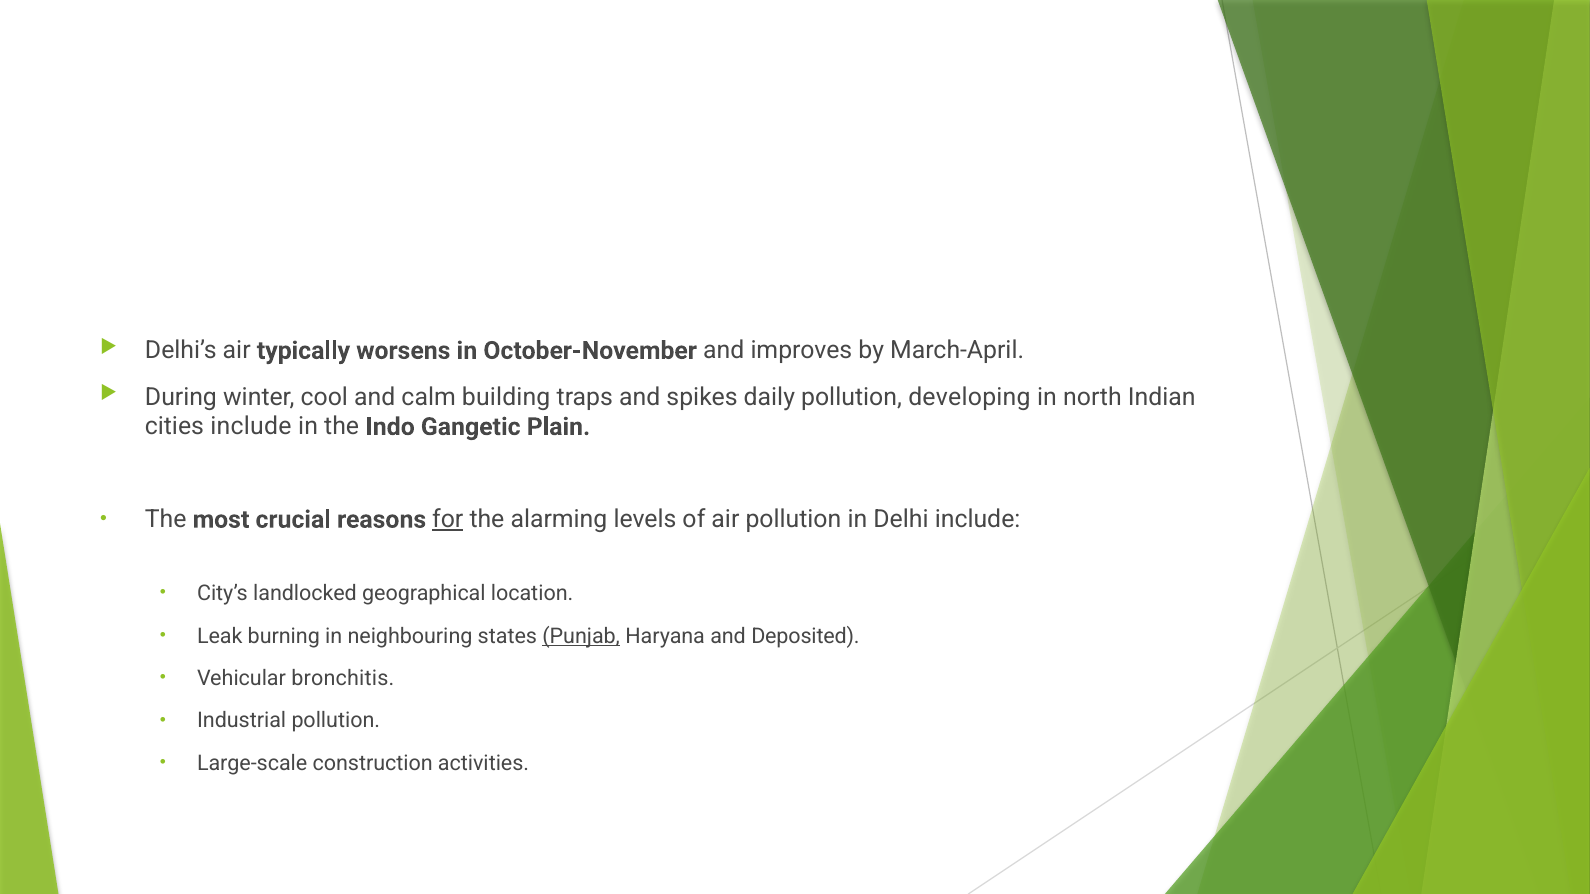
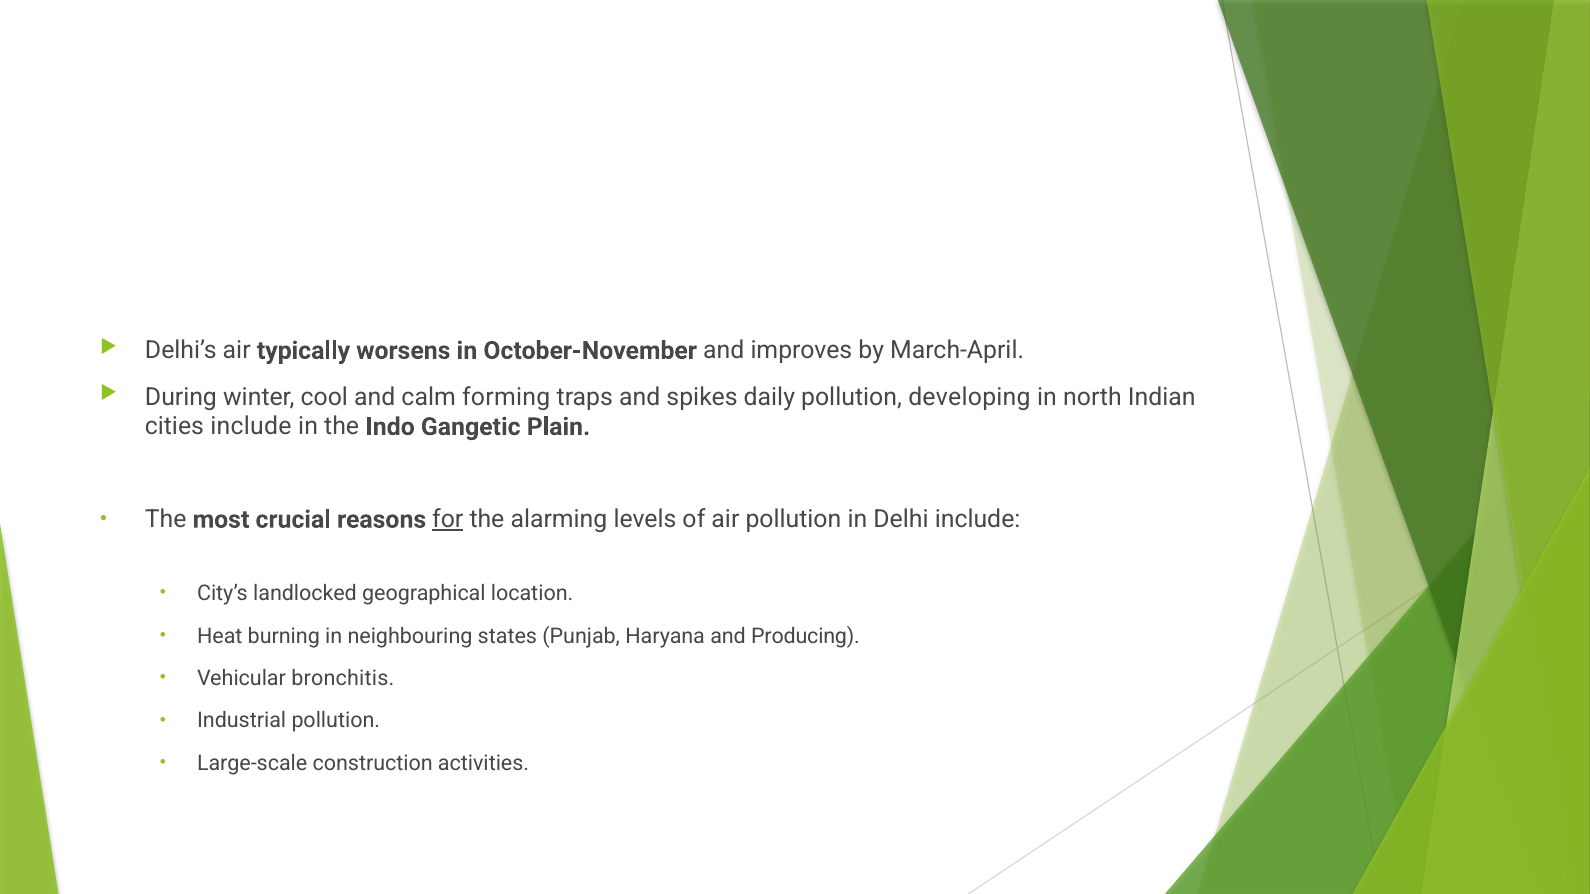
building: building -> forming
Leak: Leak -> Heat
Punjab underline: present -> none
Deposited: Deposited -> Producing
